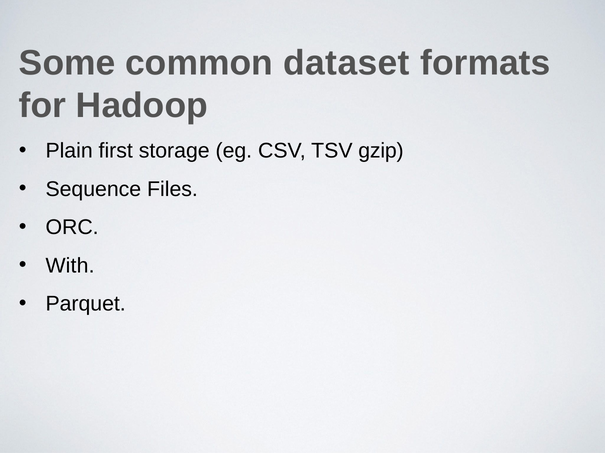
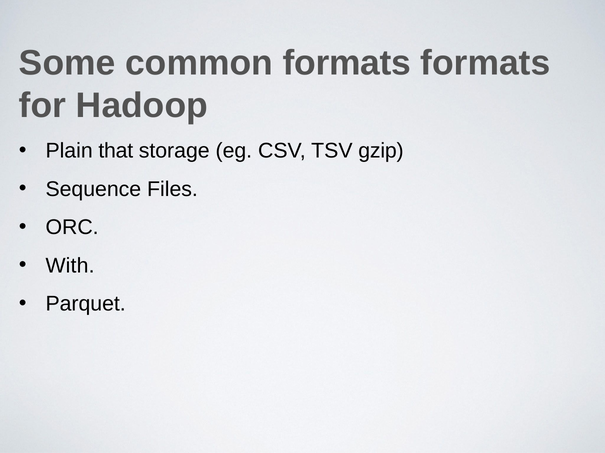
common dataset: dataset -> formats
first: first -> that
